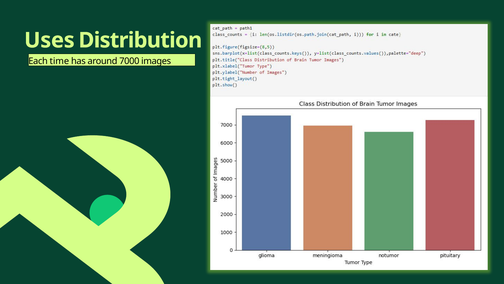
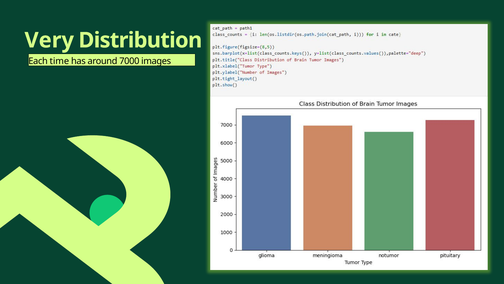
Uses: Uses -> Very
